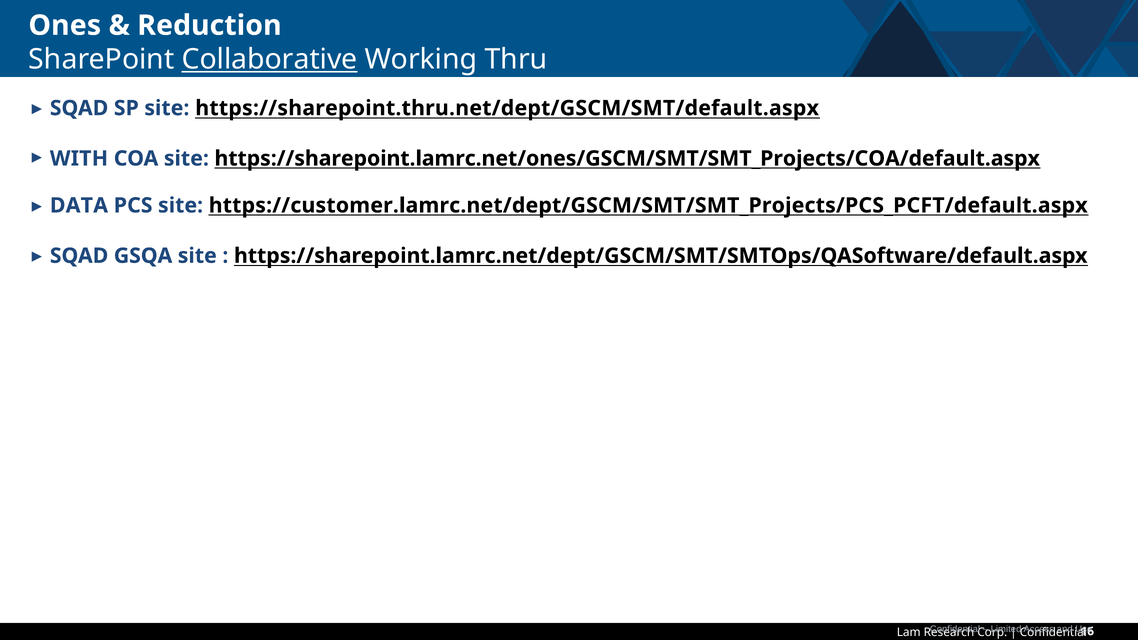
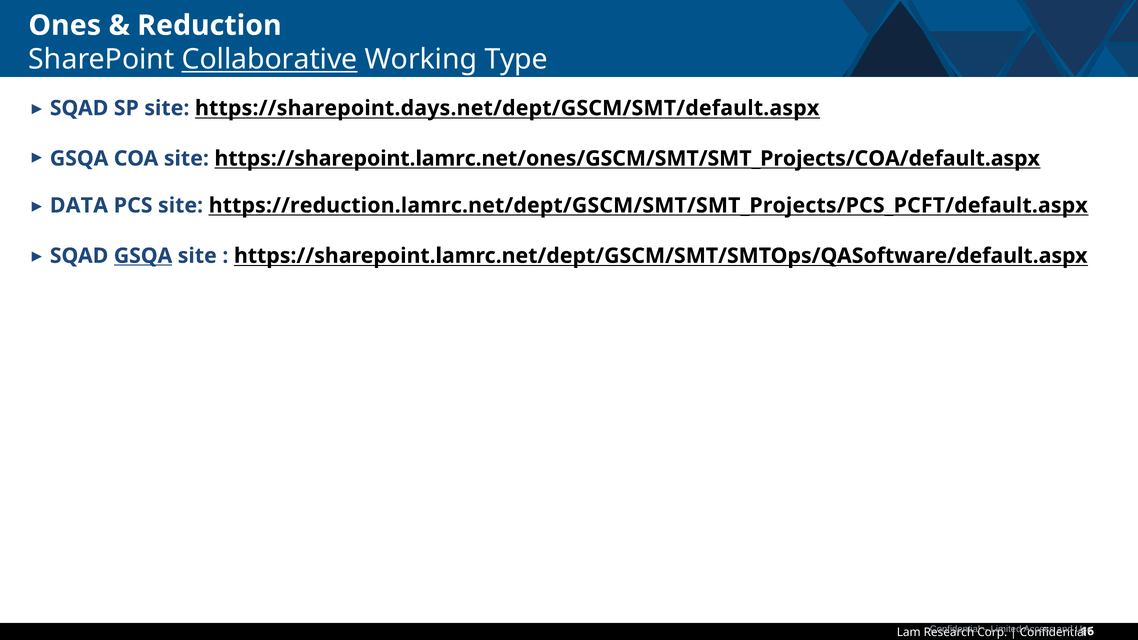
Thru: Thru -> Type
https://sharepoint.thru.net/dept/GSCM/SMT/default.aspx: https://sharepoint.thru.net/dept/GSCM/SMT/default.aspx -> https://sharepoint.days.net/dept/GSCM/SMT/default.aspx
WITH at (79, 159): WITH -> GSQA
https://customer.lamrc.net/dept/GSCM/SMT/SMT_Projects/PCS_PCFT/default.aspx: https://customer.lamrc.net/dept/GSCM/SMT/SMT_Projects/PCS_PCFT/default.aspx -> https://reduction.lamrc.net/dept/GSCM/SMT/SMT_Projects/PCS_PCFT/default.aspx
GSQA at (143, 256) underline: none -> present
